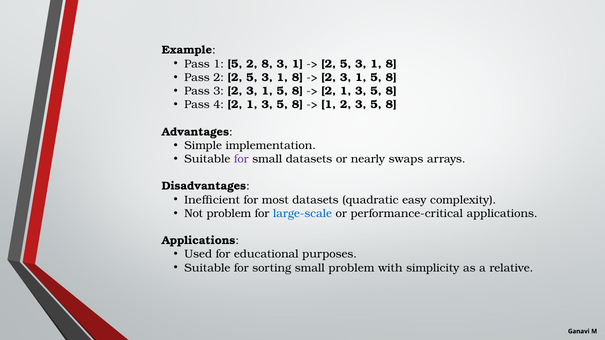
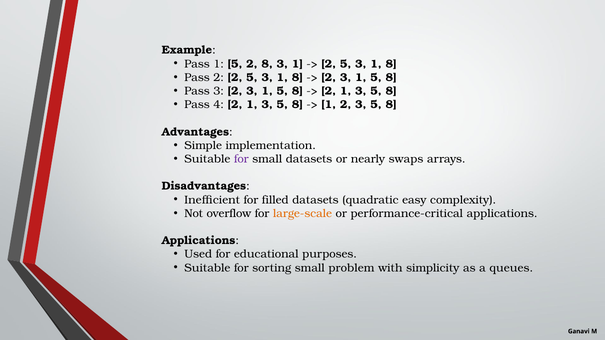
most: most -> filled
Not problem: problem -> overflow
large-scale colour: blue -> orange
relative: relative -> queues
